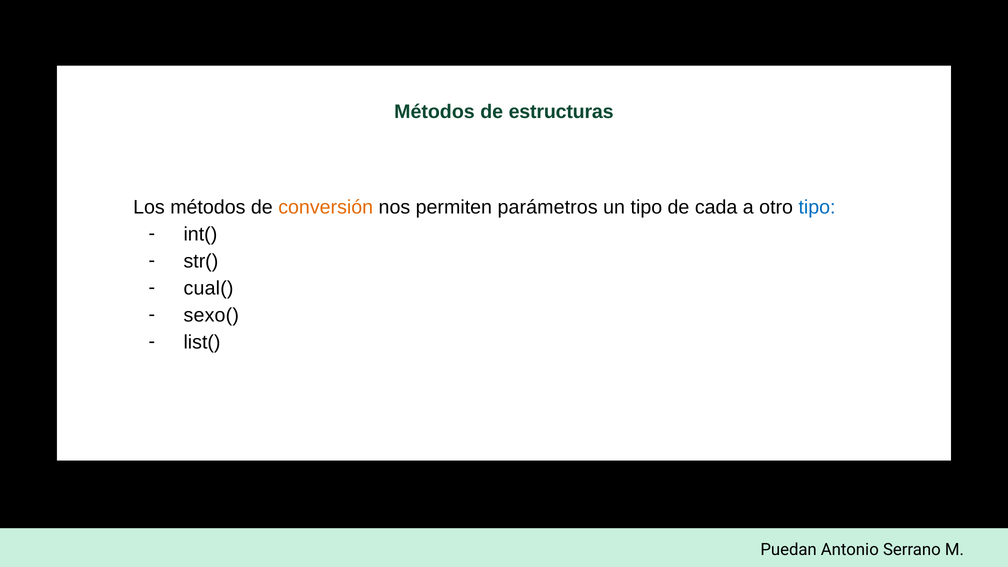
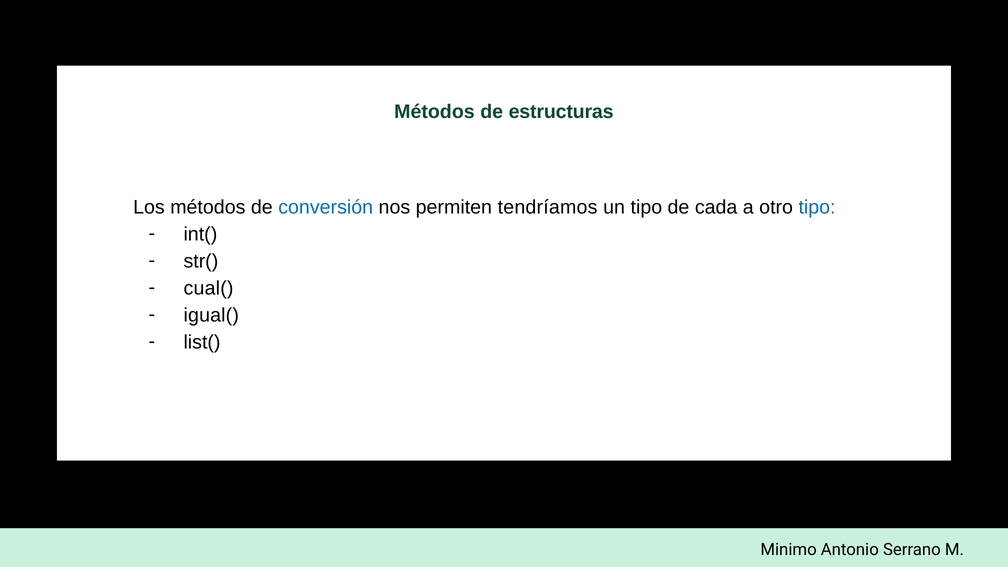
conversión colour: orange -> blue
parámetros: parámetros -> tendríamos
sexo(: sexo( -> igual(
Puedan: Puedan -> Minimo
